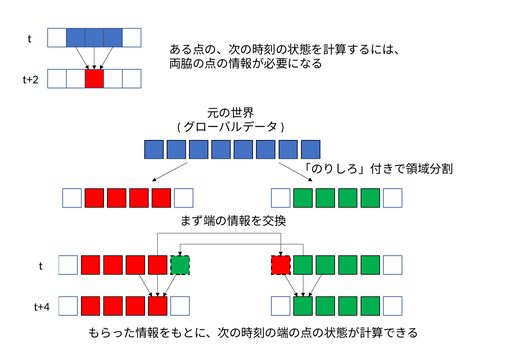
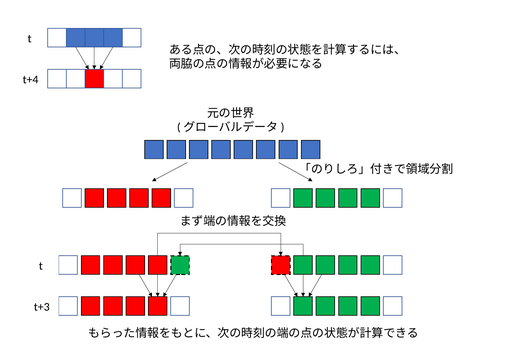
t+2: t+2 -> t+4
t+4: t+4 -> t+3
